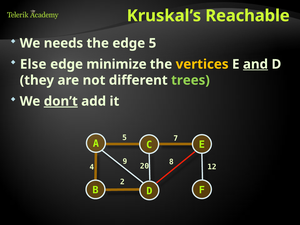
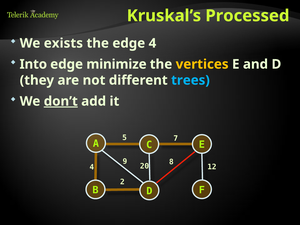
Reachable: Reachable -> Processed
needs: needs -> exists
edge 5: 5 -> 4
Else: Else -> Into
and underline: present -> none
trees colour: light green -> light blue
